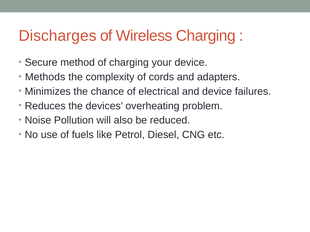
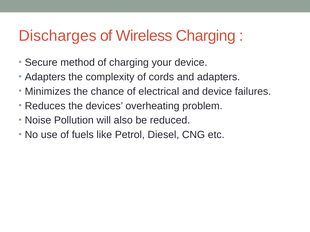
Methods at (45, 77): Methods -> Adapters
